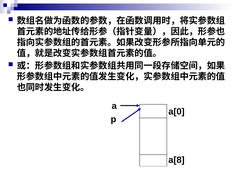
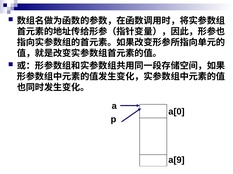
a[8: a[8 -> a[9
